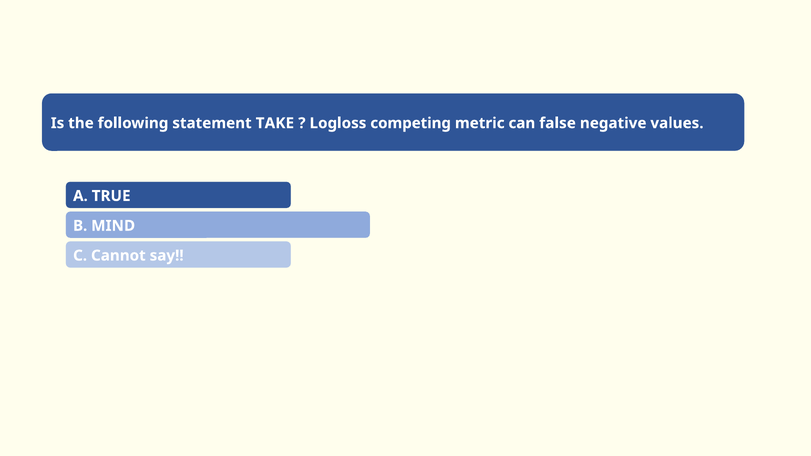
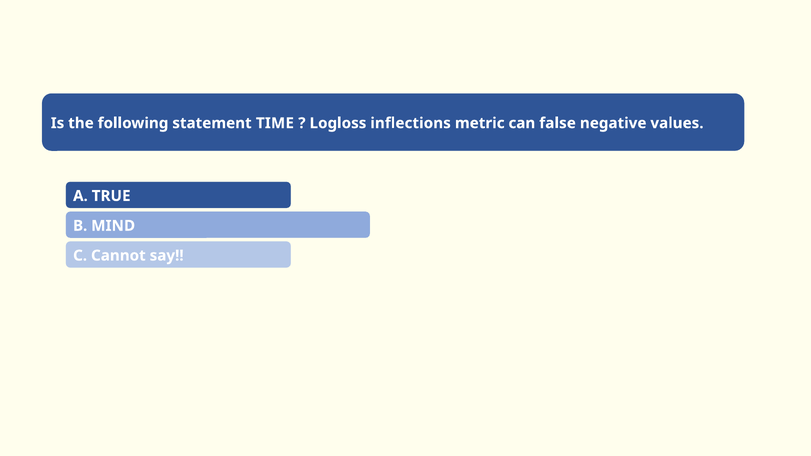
TAKE: TAKE -> TIME
competing: competing -> inflections
